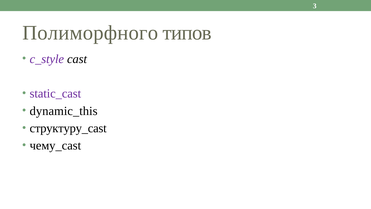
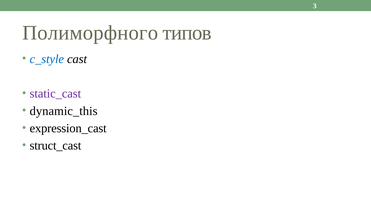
c_style colour: purple -> blue
структуру_cast: структуру_cast -> expression_cast
чему_cast: чему_cast -> struct_cast
